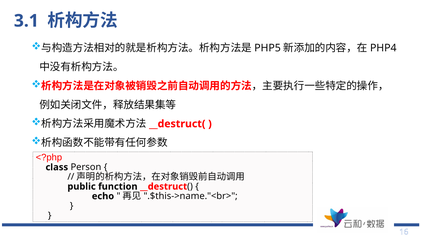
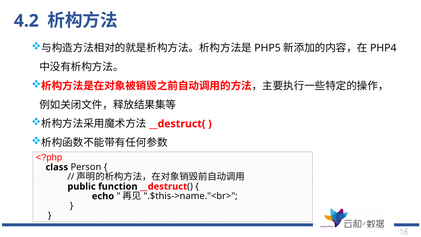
3.1: 3.1 -> 4.2
